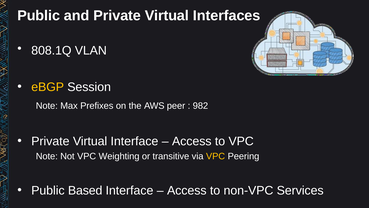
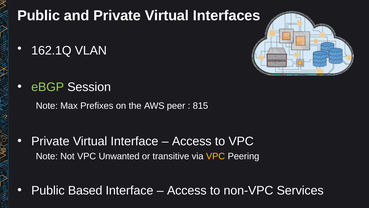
808.1Q: 808.1Q -> 162.1Q
eBGP colour: yellow -> light green
982: 982 -> 815
Weighting: Weighting -> Unwanted
